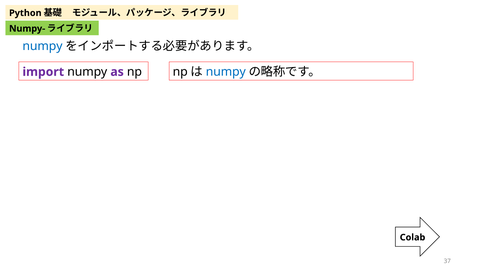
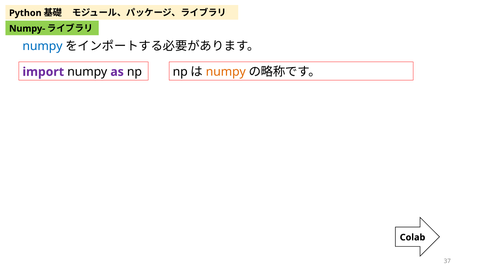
numpy at (226, 72) colour: blue -> orange
